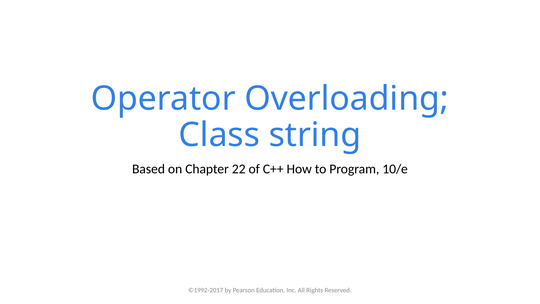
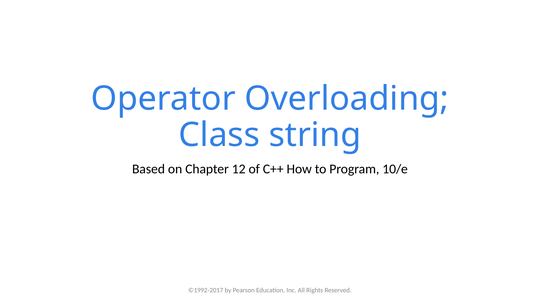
22: 22 -> 12
